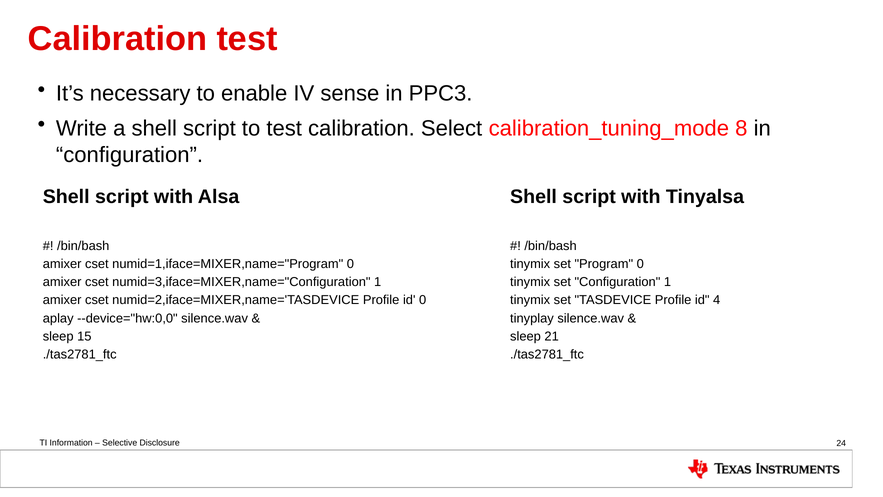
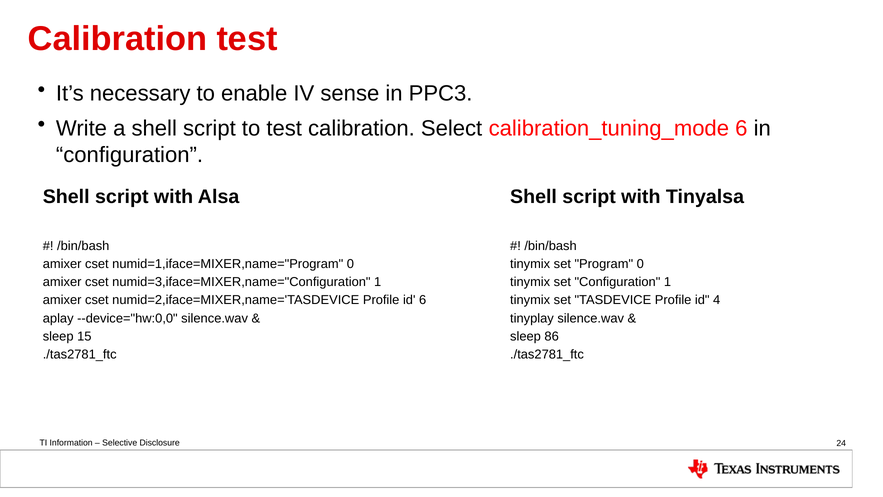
calibration_tuning_mode 8: 8 -> 6
id 0: 0 -> 6
21: 21 -> 86
